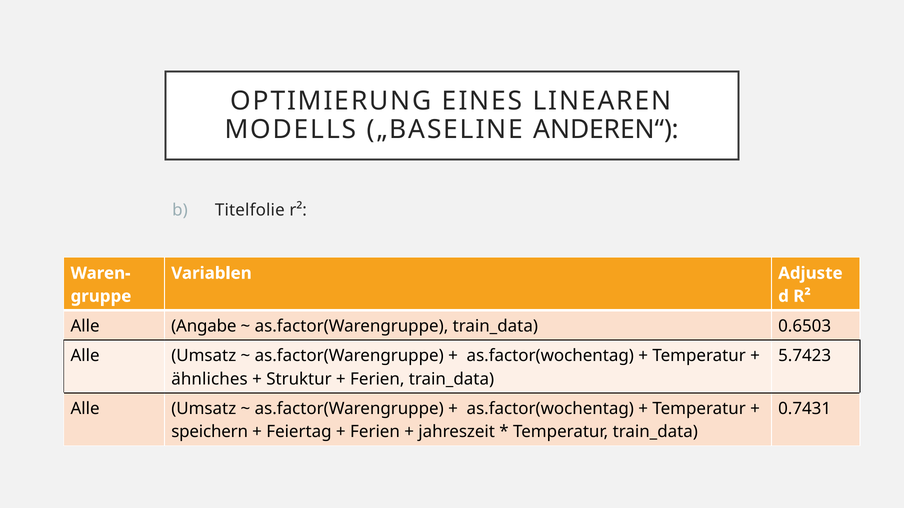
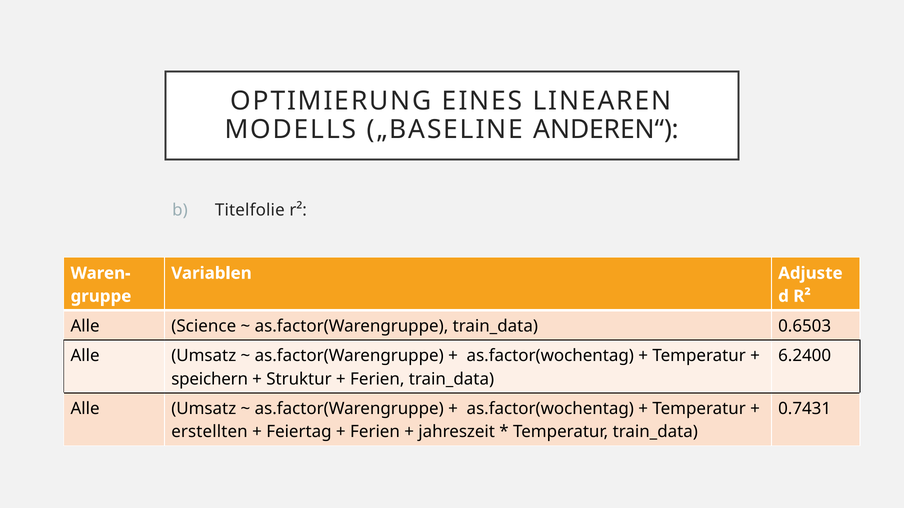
Angabe: Angabe -> Science
5.7423: 5.7423 -> 6.2400
ähnliches: ähnliches -> speichern
speichern: speichern -> erstellten
